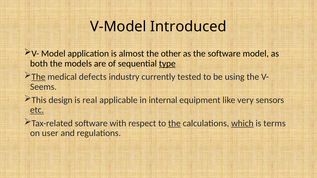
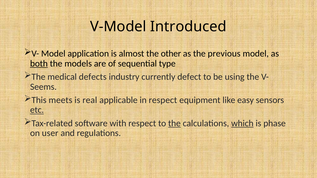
the software: software -> previous
both underline: none -> present
type underline: present -> none
The at (38, 77) underline: present -> none
tested: tested -> defect
design: design -> meets
in internal: internal -> respect
very: very -> easy
terms: terms -> phase
